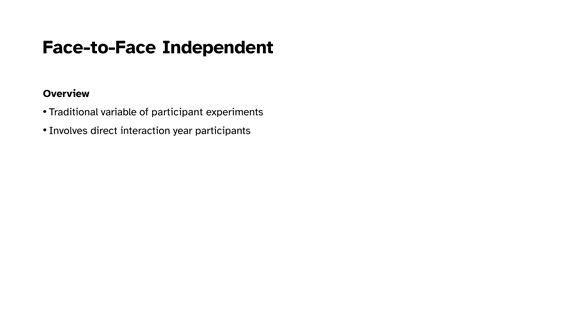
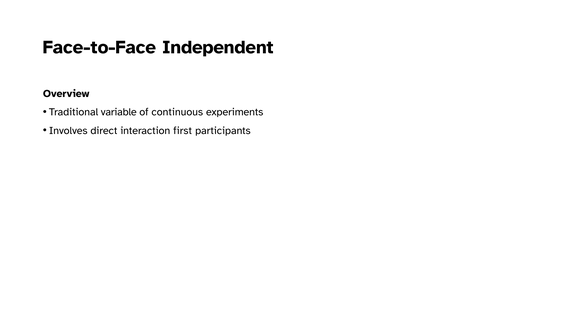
participant: participant -> continuous
year: year -> first
